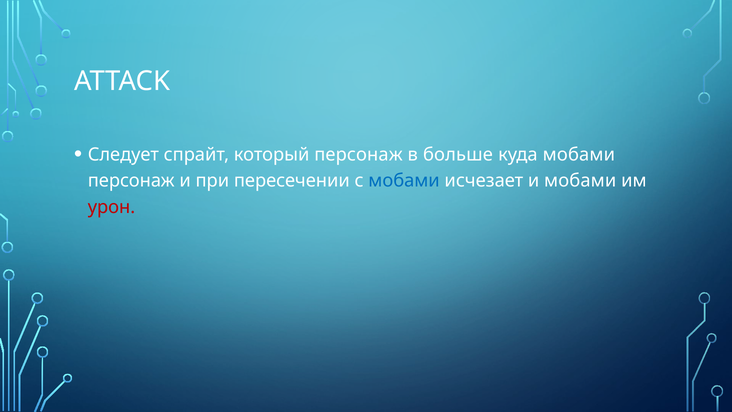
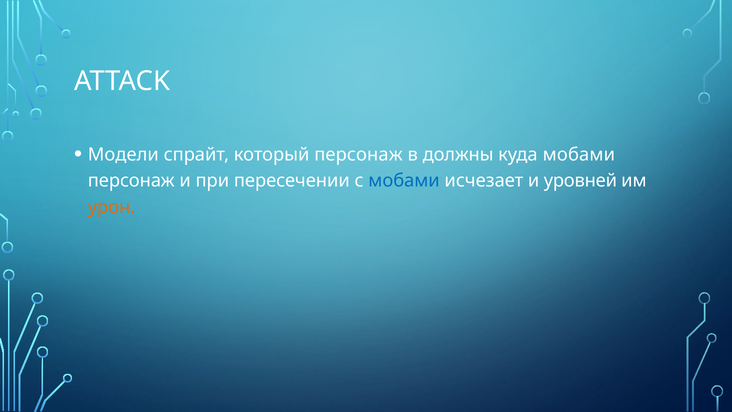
Следует: Следует -> Модели
больше: больше -> должны
и мобами: мобами -> уровней
урон colour: red -> orange
